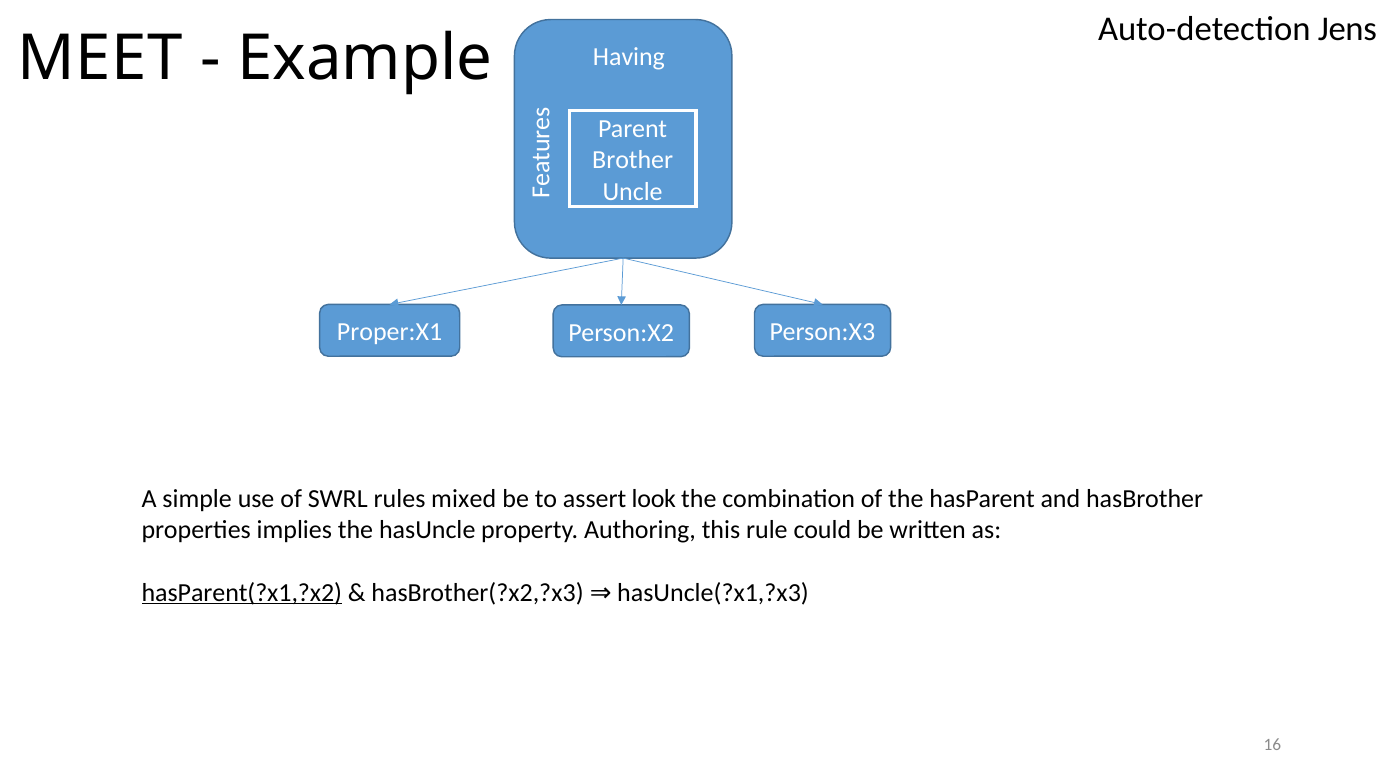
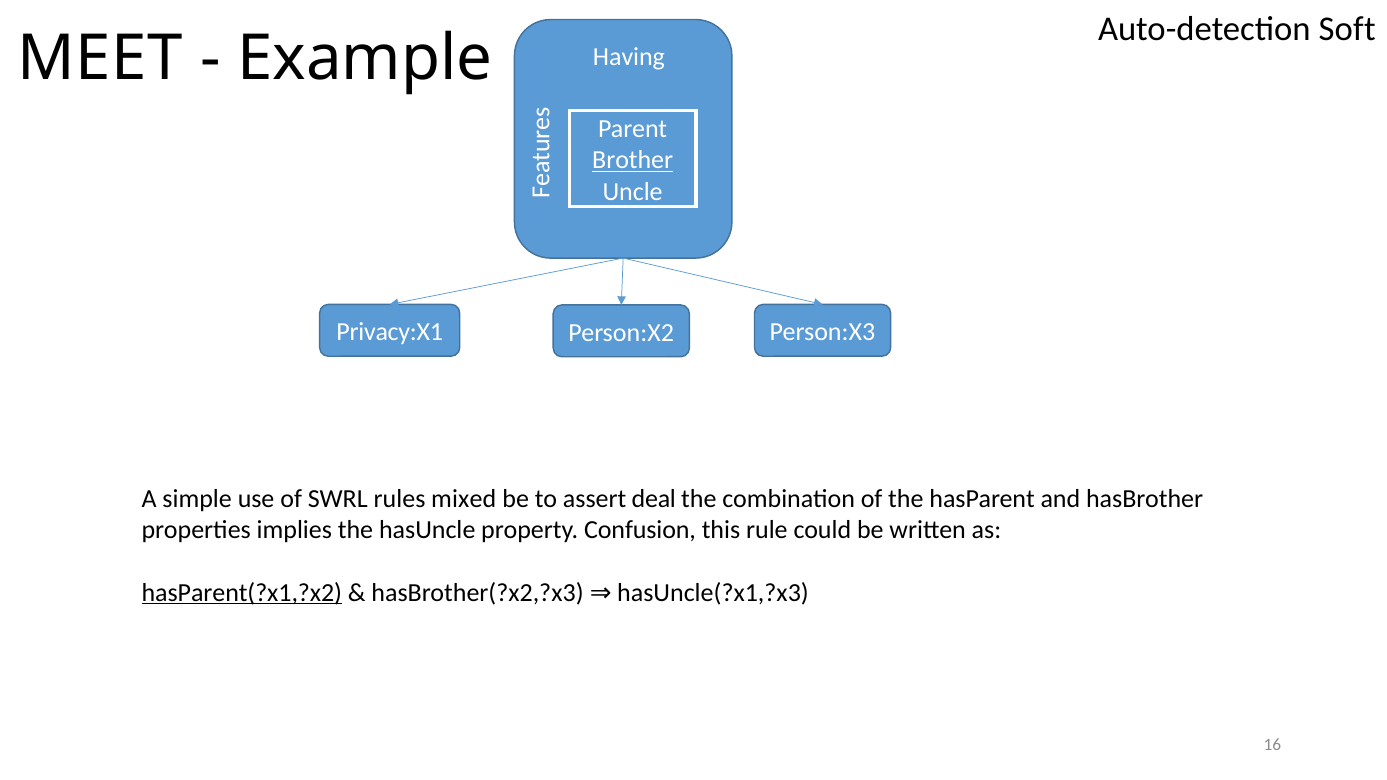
Jens: Jens -> Soft
Brother underline: none -> present
Proper:X1: Proper:X1 -> Privacy:X1
look: look -> deal
Authoring: Authoring -> Confusion
